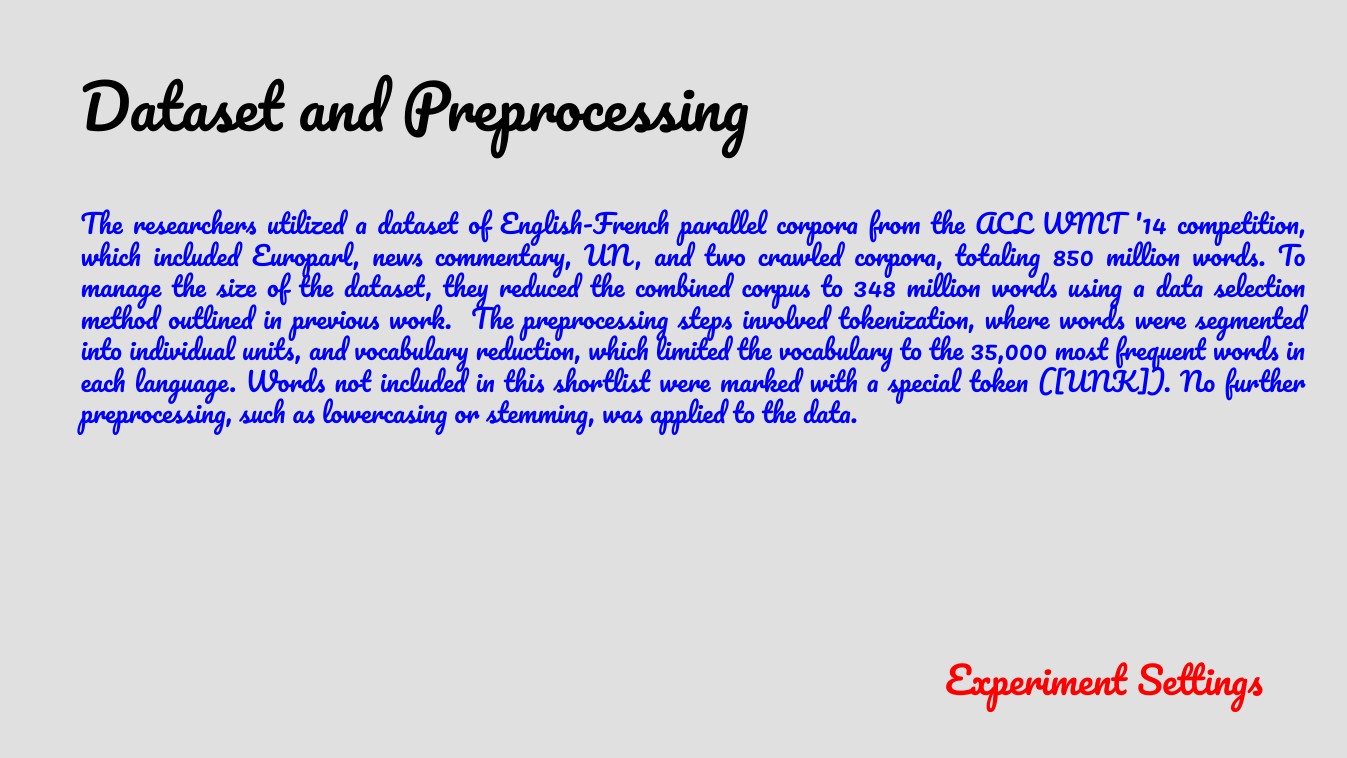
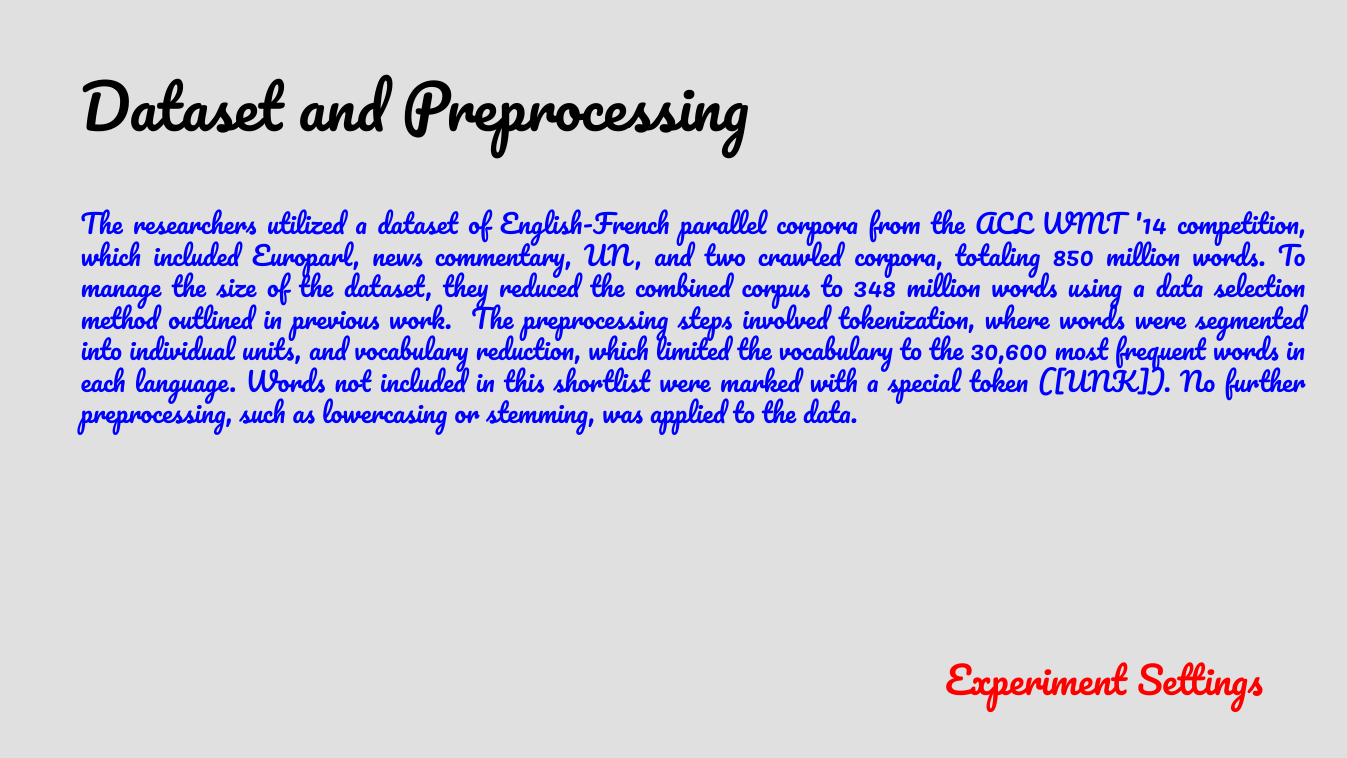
35,000: 35,000 -> 30,600
